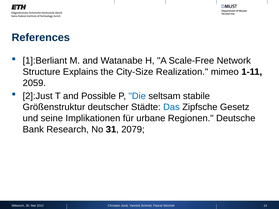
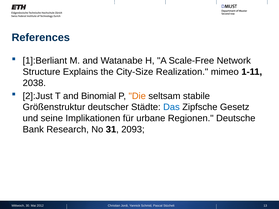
2059: 2059 -> 2038
Possible: Possible -> Binomial
Die colour: blue -> orange
2079: 2079 -> 2093
